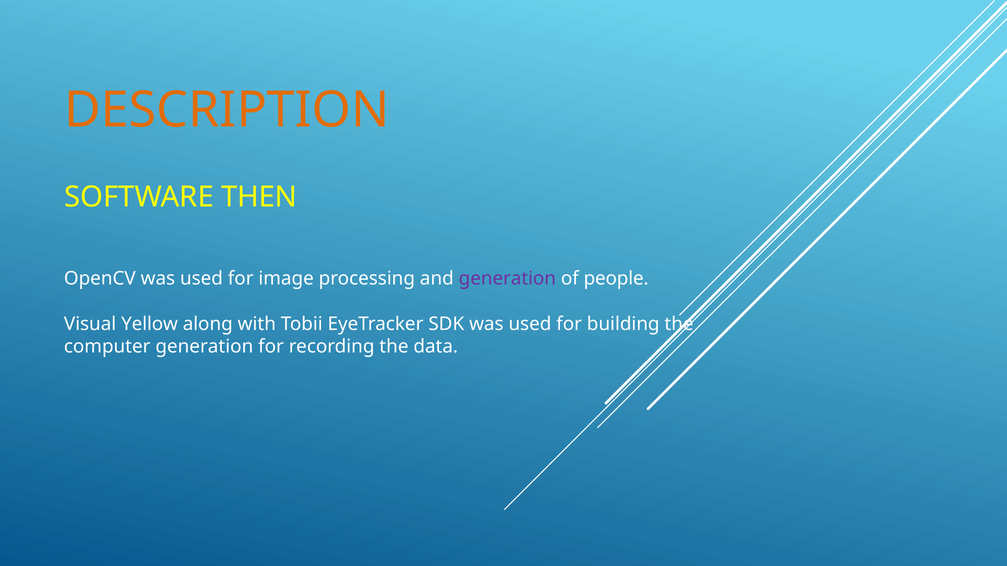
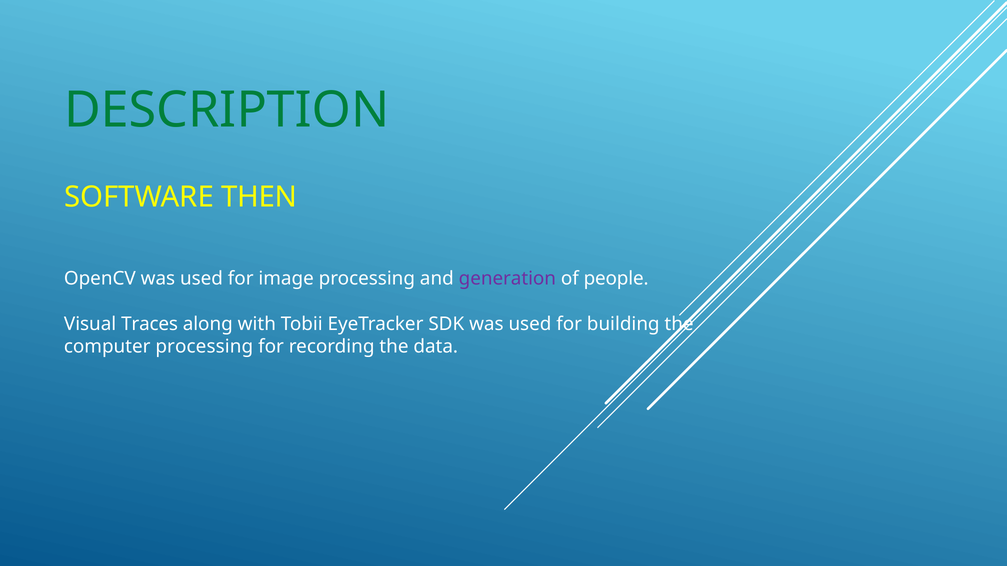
DESCRIPTION colour: orange -> green
Yellow: Yellow -> Traces
computer generation: generation -> processing
